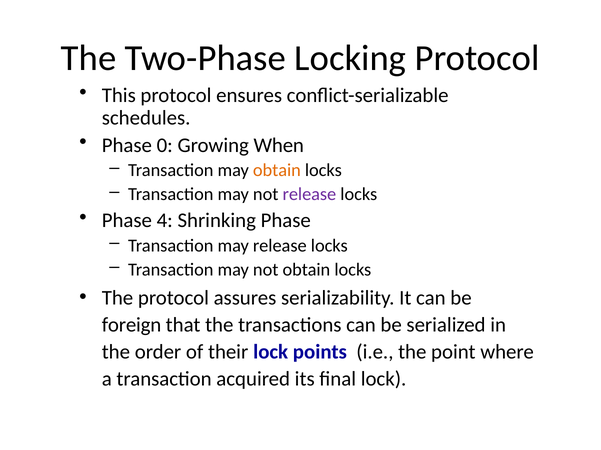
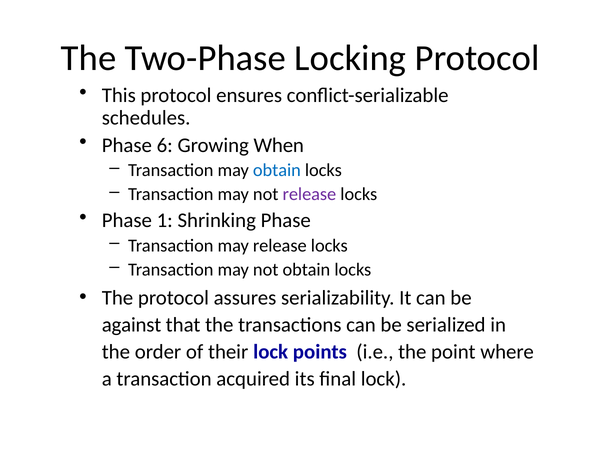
0: 0 -> 6
obtain at (277, 171) colour: orange -> blue
4: 4 -> 1
foreign: foreign -> against
